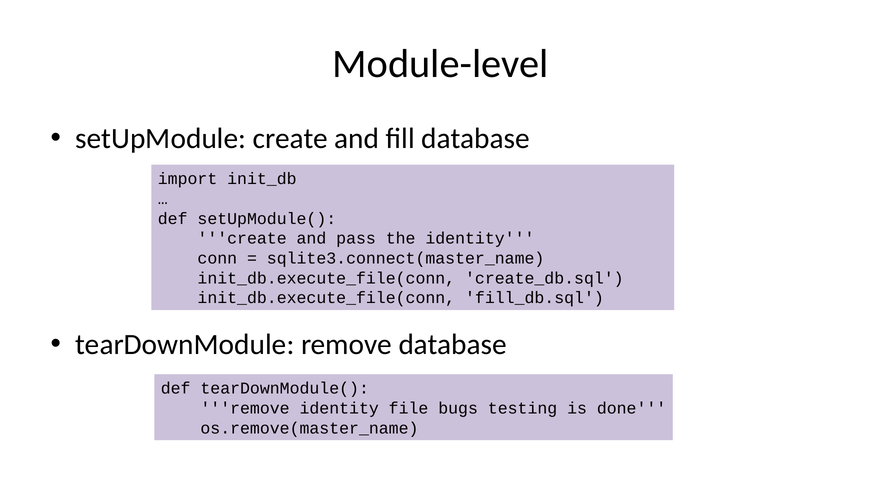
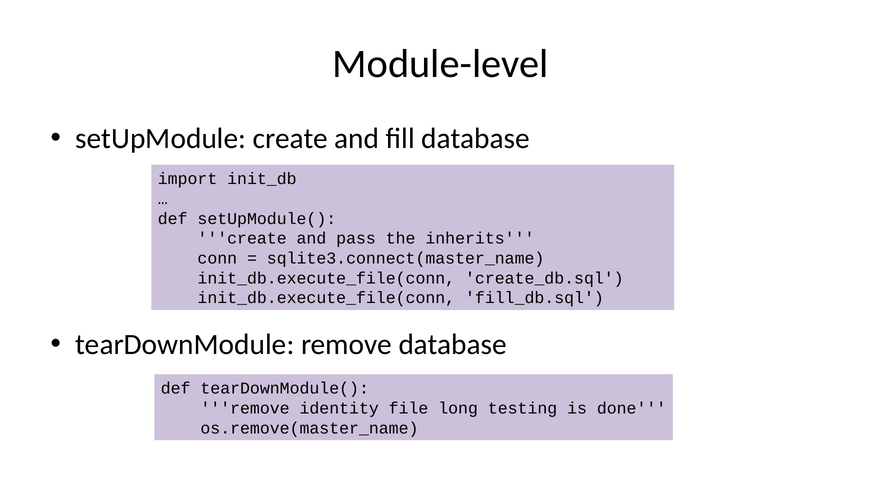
the identity: identity -> inherits
bugs: bugs -> long
